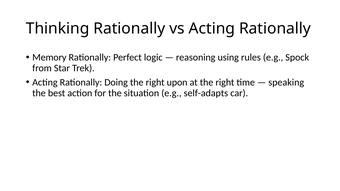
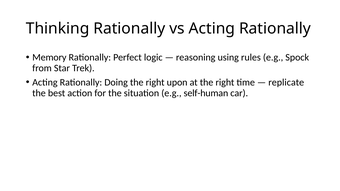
speaking: speaking -> replicate
self-adapts: self-adapts -> self-human
